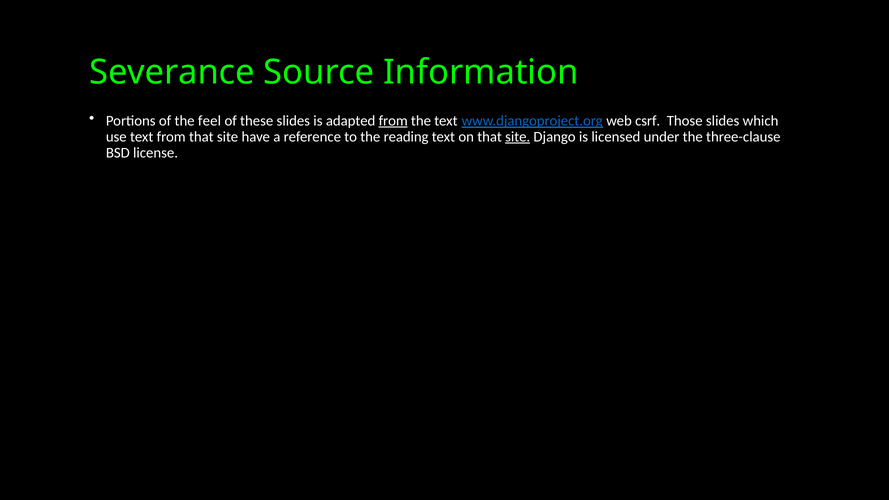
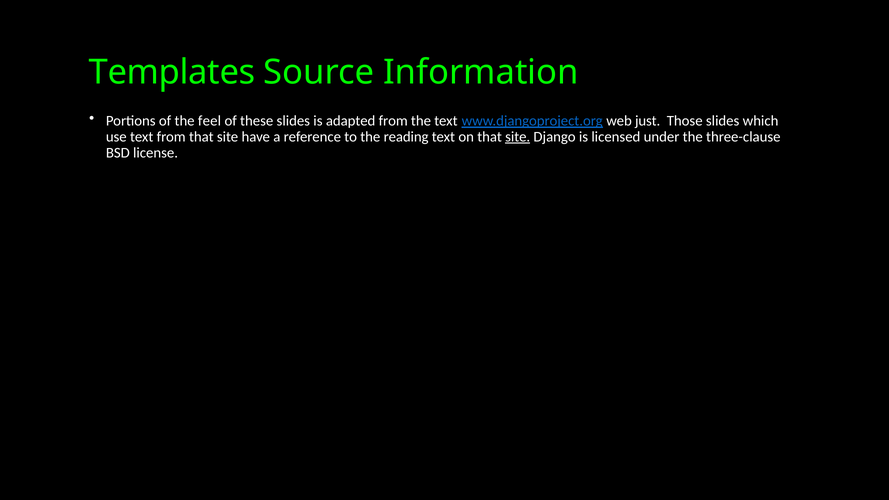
Severance: Severance -> Templates
from at (393, 121) underline: present -> none
csrf: csrf -> just
